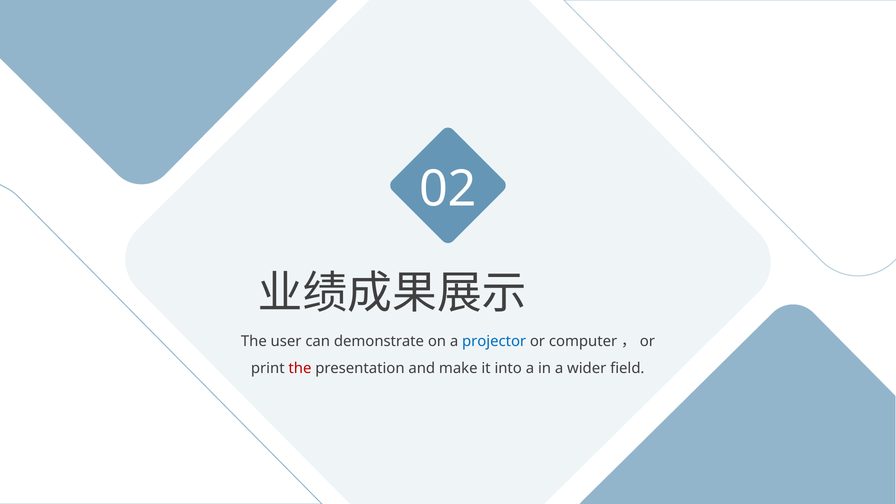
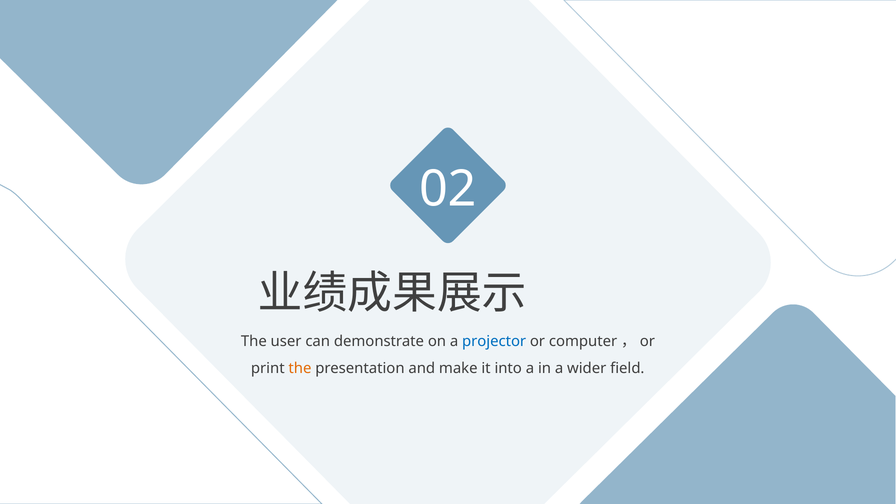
the at (300, 368) colour: red -> orange
